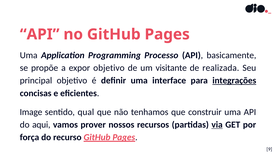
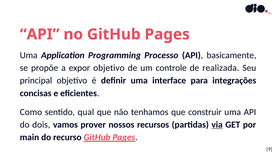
visitante: visitante -> controle
integrações underline: present -> none
Image: Image -> Como
aqui: aqui -> dois
força: força -> main
